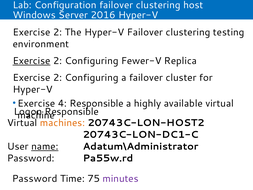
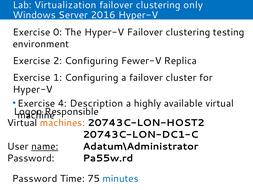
Configuration: Configuration -> Virtualization
host: host -> only
2 at (58, 32): 2 -> 0
Exercise at (32, 61) underline: present -> none
2 at (58, 78): 2 -> 1
4 Responsible: Responsible -> Description
minutes colour: purple -> blue
